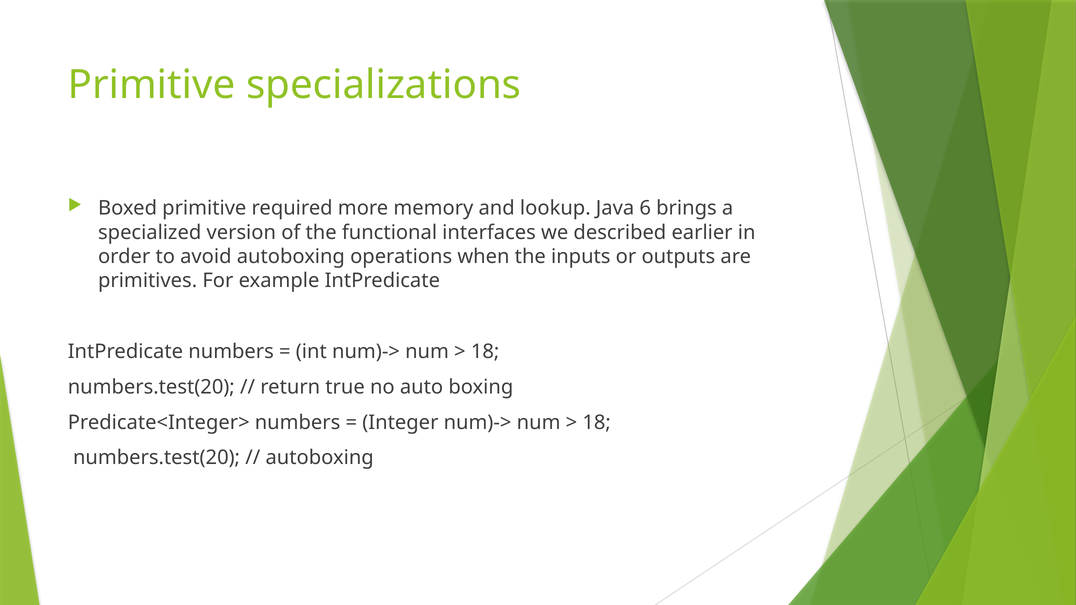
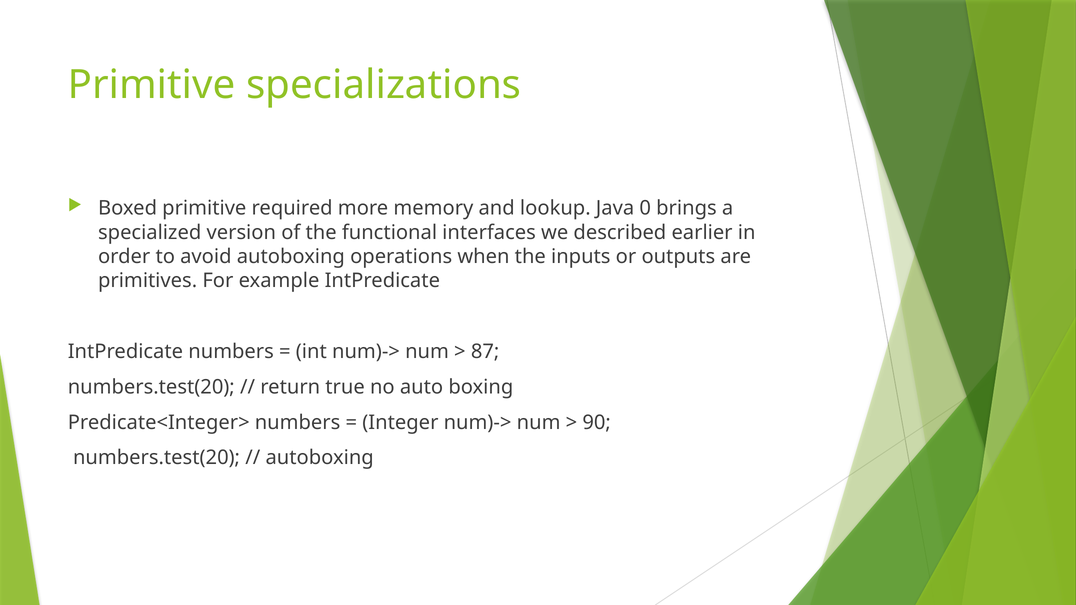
6: 6 -> 0
18 at (485, 352): 18 -> 87
18 at (597, 423): 18 -> 90
